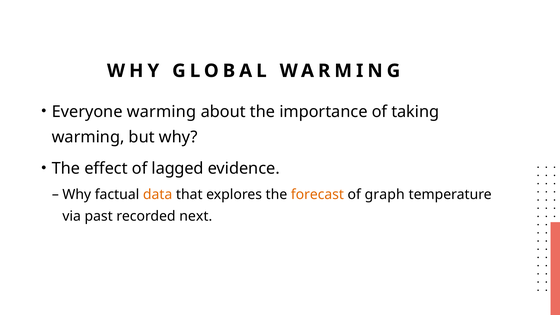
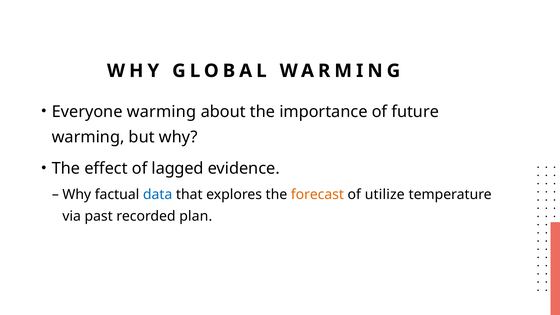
taking: taking -> future
data colour: orange -> blue
graph: graph -> utilize
next: next -> plan
